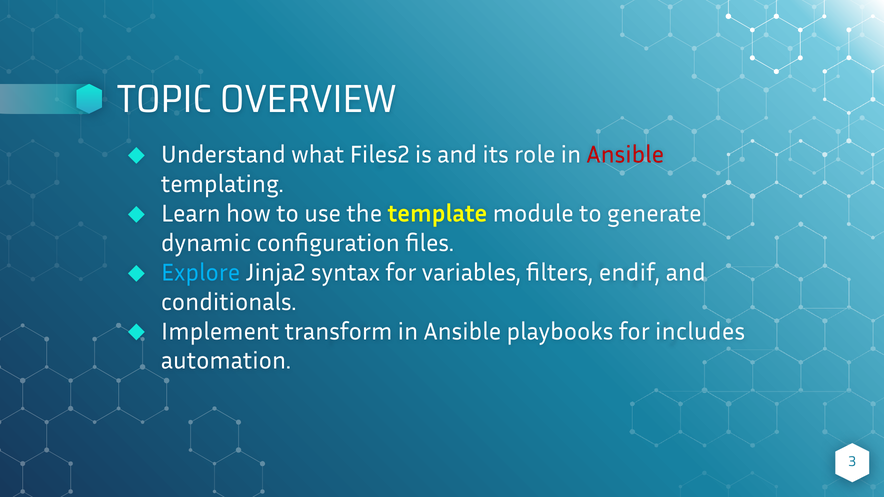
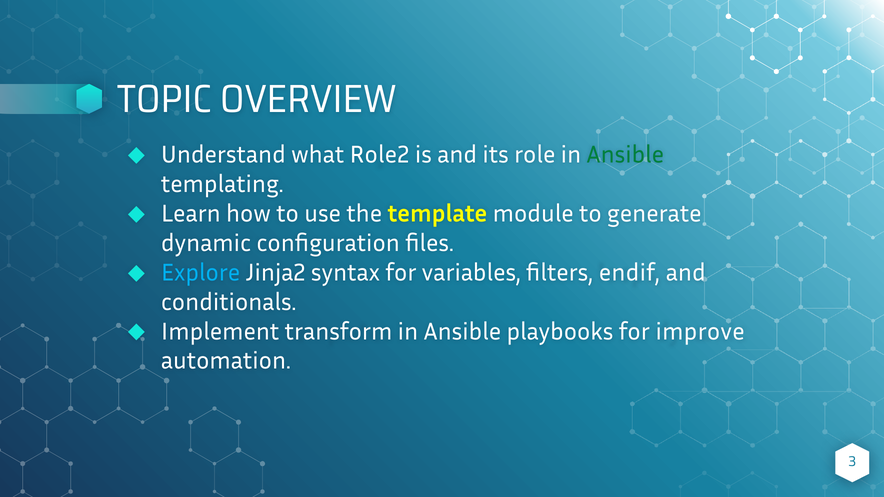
Files2: Files2 -> Role2
Ansible at (625, 155) colour: red -> green
includes: includes -> improve
